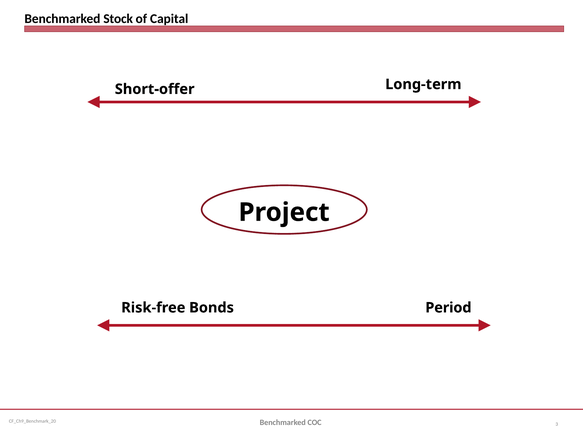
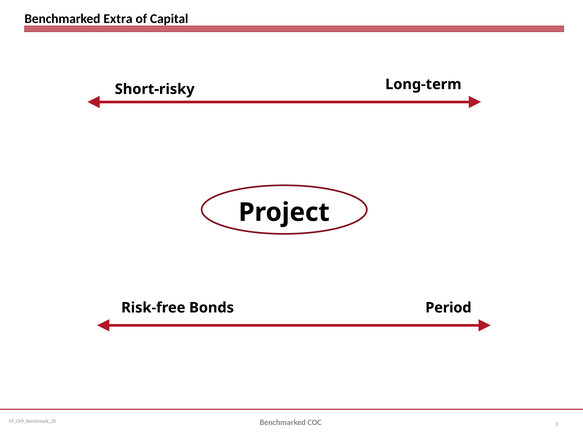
Stock: Stock -> Extra
Short-offer: Short-offer -> Short-risky
